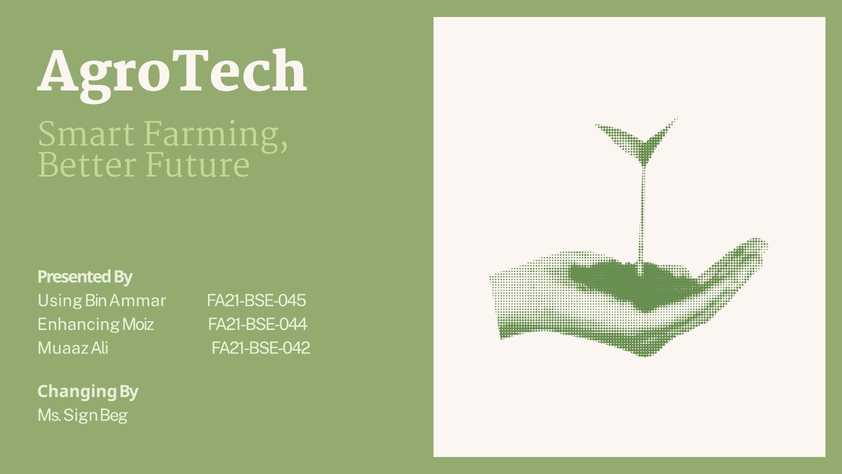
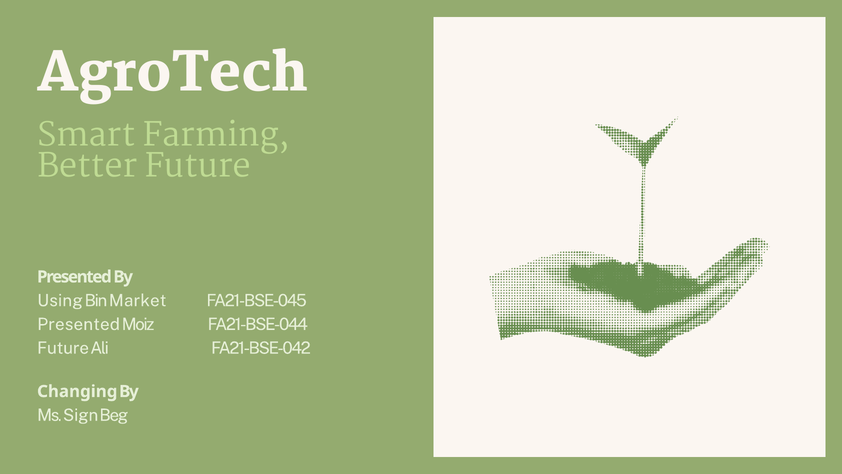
Ammar: Ammar -> Market
Enhancing at (79, 324): Enhancing -> Presented
Muaaz at (63, 348): Muaaz -> Future
